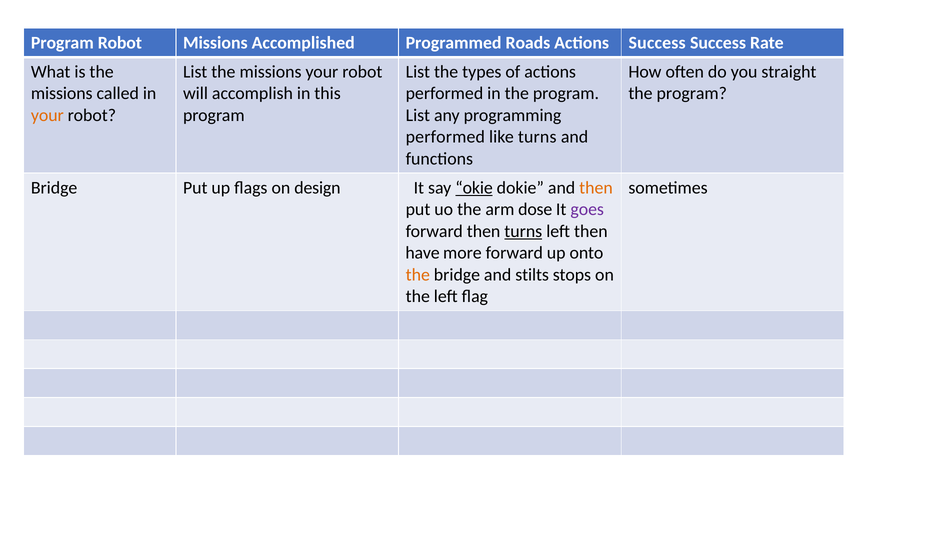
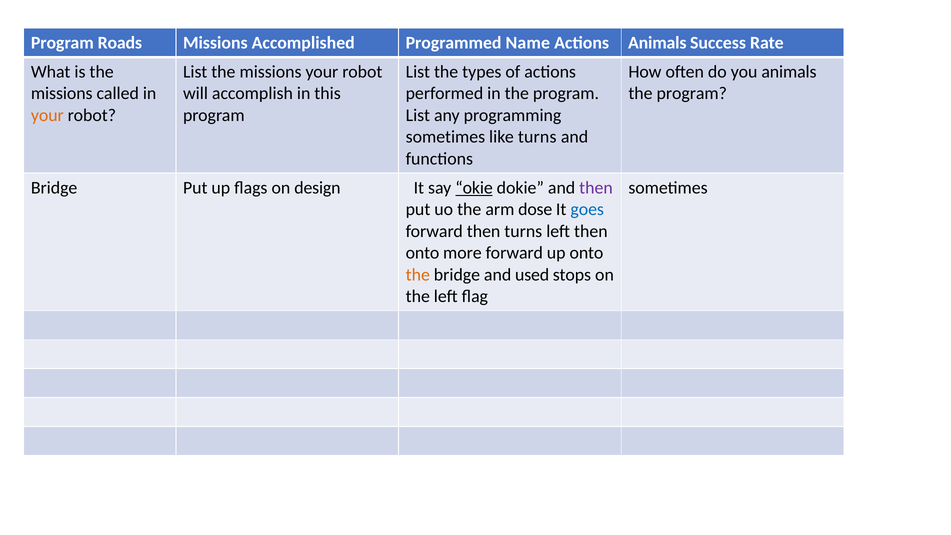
Program Robot: Robot -> Roads
Roads: Roads -> Name
Actions Success: Success -> Animals
you straight: straight -> animals
performed at (445, 137): performed -> sometimes
then at (596, 188) colour: orange -> purple
goes colour: purple -> blue
turns at (523, 231) underline: present -> none
have at (423, 253): have -> onto
stilts: stilts -> used
